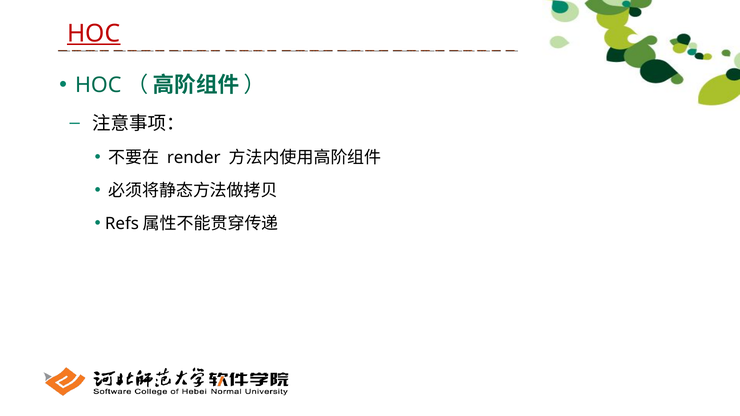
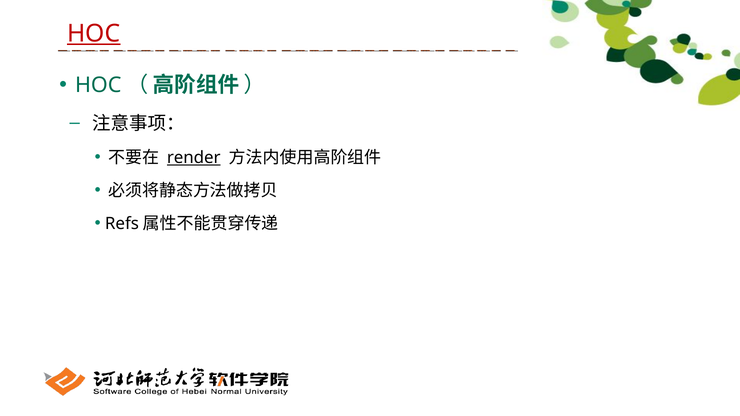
render underline: none -> present
